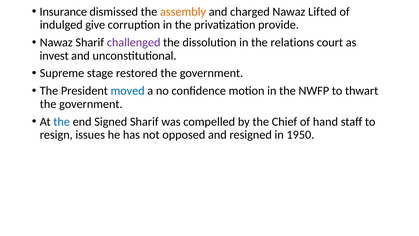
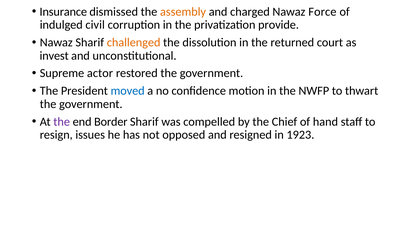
Lifted: Lifted -> Force
give: give -> civil
challenged colour: purple -> orange
relations: relations -> returned
stage: stage -> actor
the at (62, 122) colour: blue -> purple
Signed: Signed -> Border
1950: 1950 -> 1923
